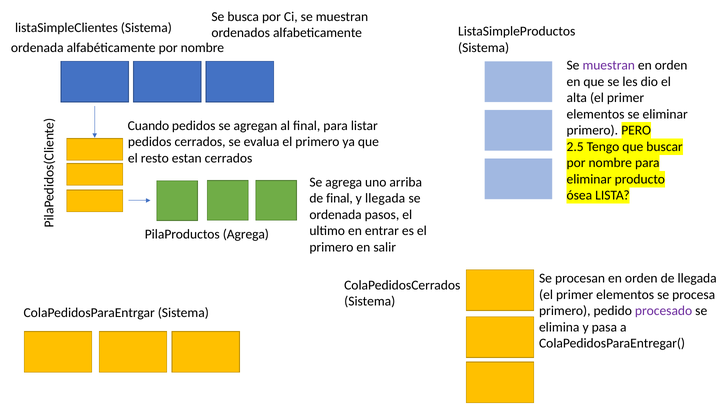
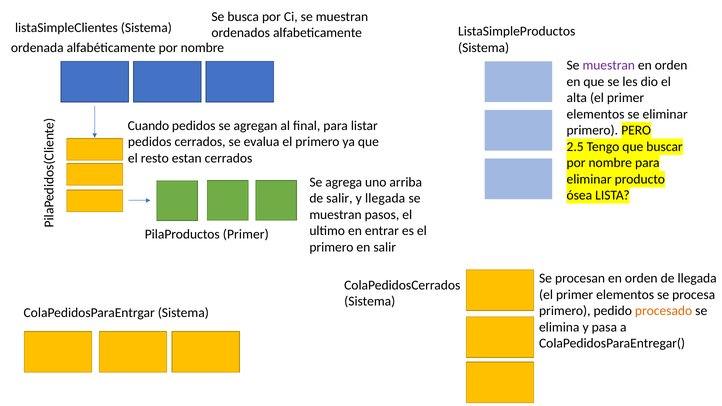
de final: final -> salir
ordenada at (336, 215): ordenada -> muestran
PilaProductos Agrega: Agrega -> Primer
procesado colour: purple -> orange
